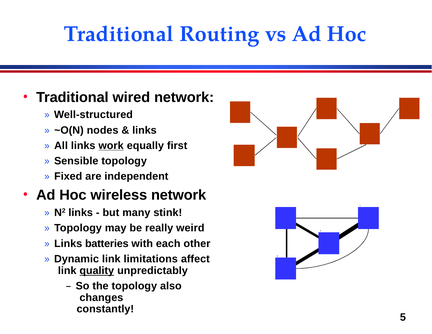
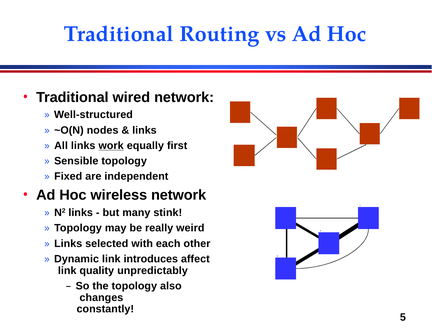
batteries: batteries -> selected
limitations: limitations -> introduces
quality underline: present -> none
